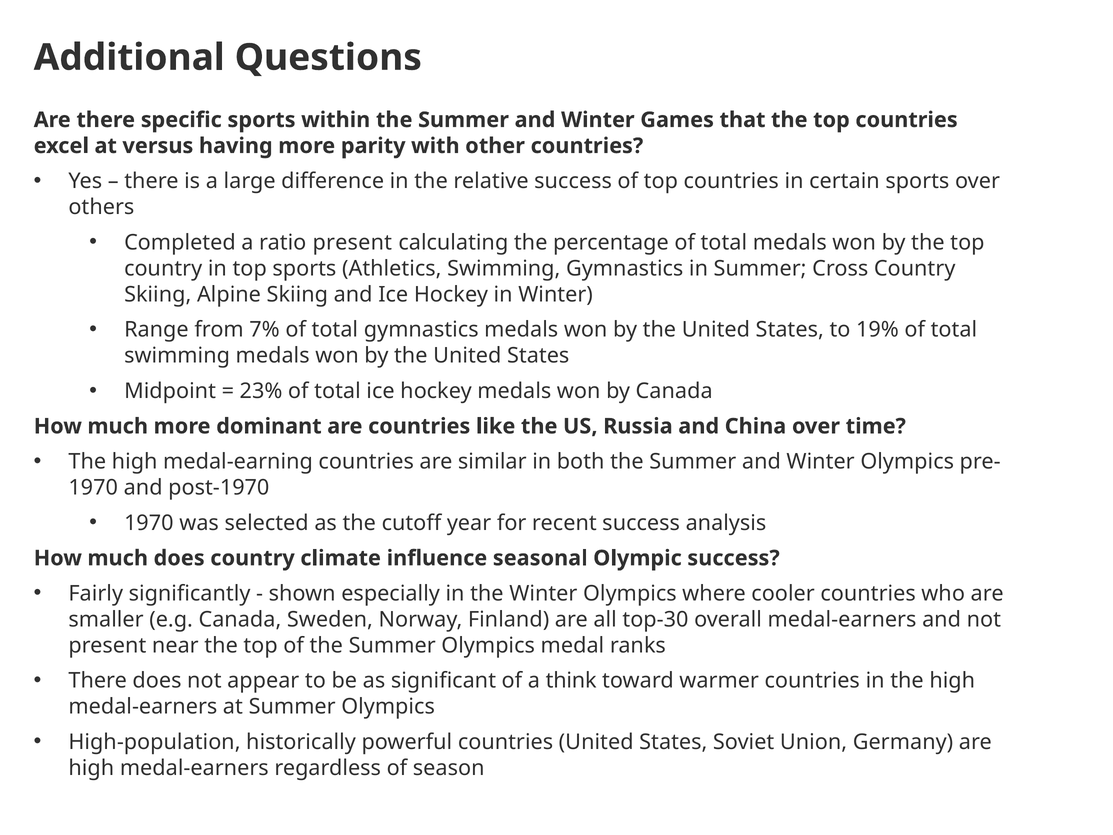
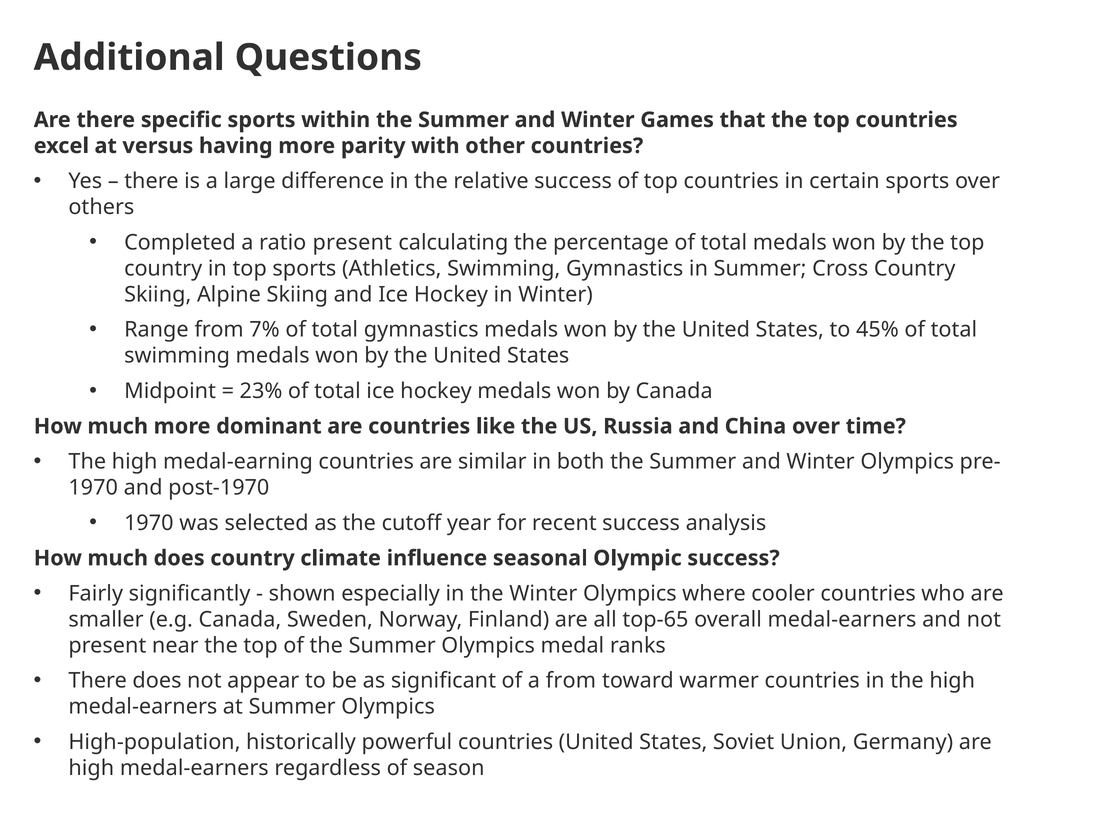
19%: 19% -> 45%
top-30: top-30 -> top-65
a think: think -> from
